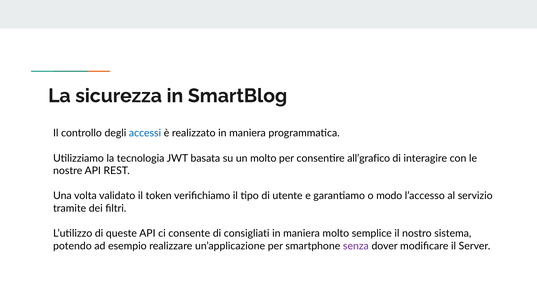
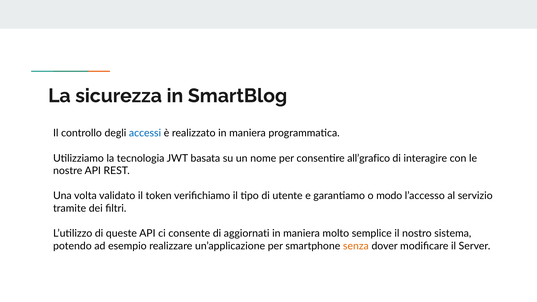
un molto: molto -> nome
consigliati: consigliati -> aggiornati
senza colour: purple -> orange
